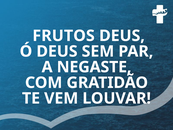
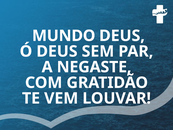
FRUTOS: FRUTOS -> MUNDO
